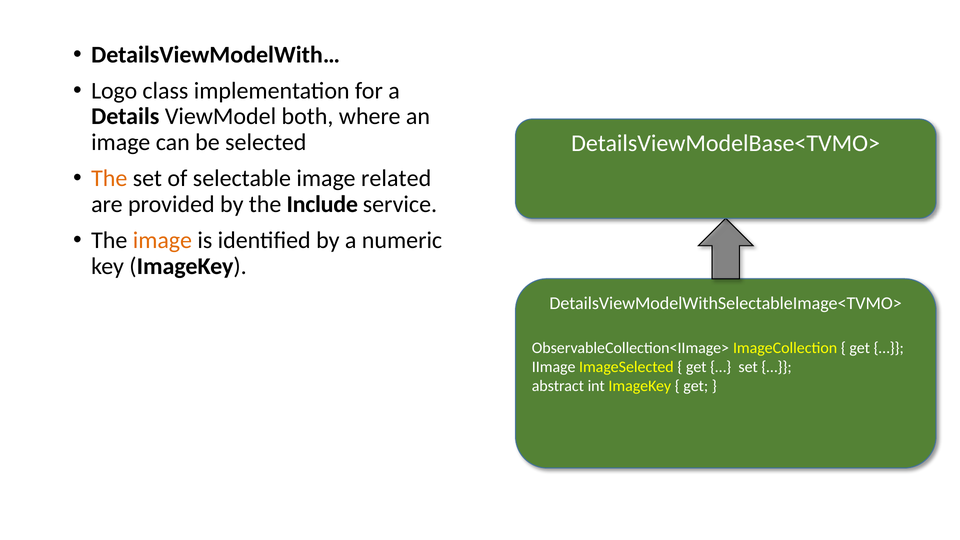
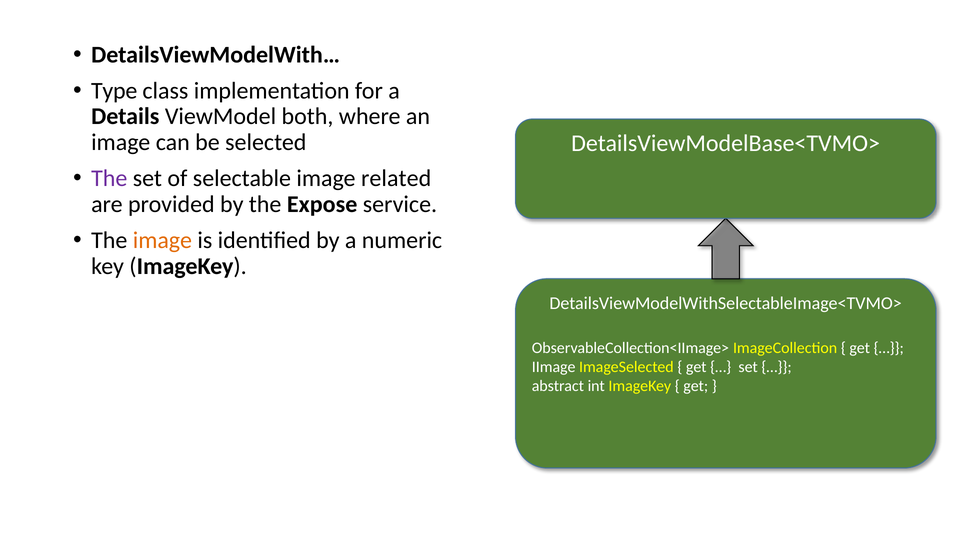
Logo: Logo -> Type
The at (109, 178) colour: orange -> purple
Include: Include -> Expose
